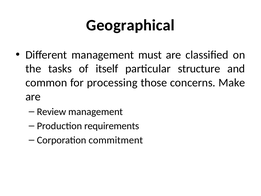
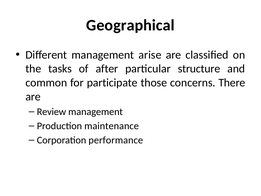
must: must -> arise
itself: itself -> after
processing: processing -> participate
Make: Make -> There
requirements: requirements -> maintenance
commitment: commitment -> performance
